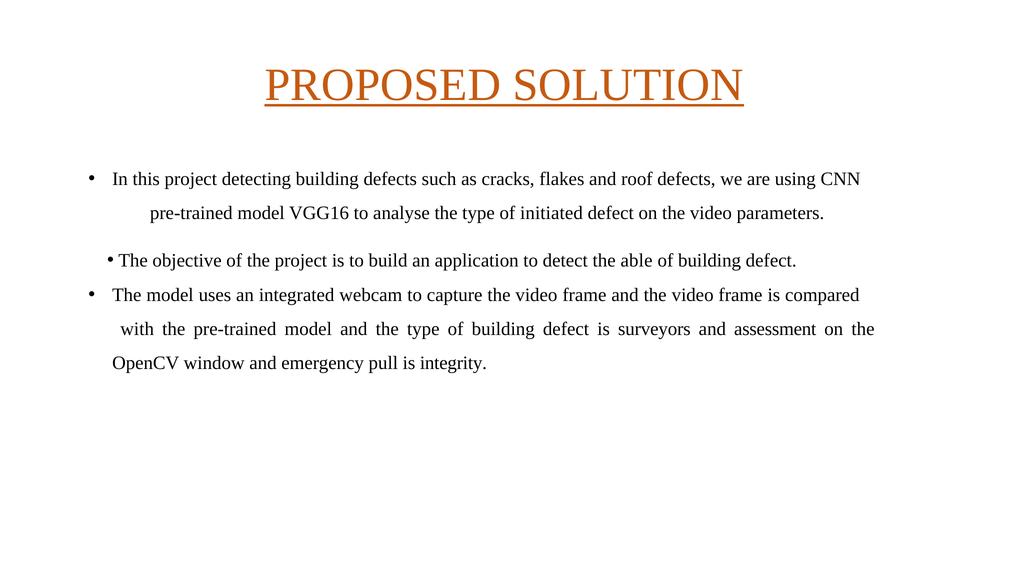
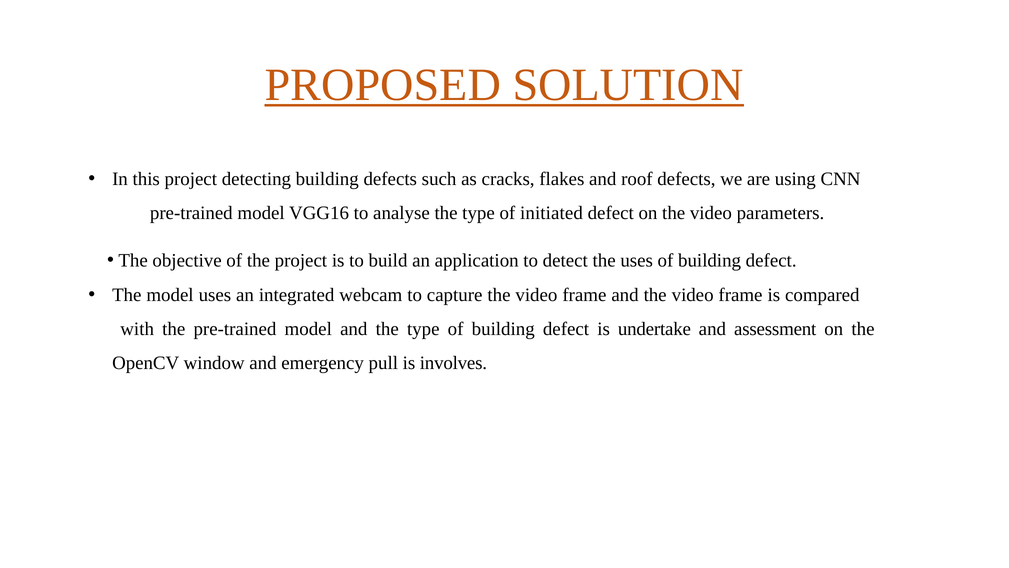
the able: able -> uses
surveyors: surveyors -> undertake
integrity: integrity -> involves
